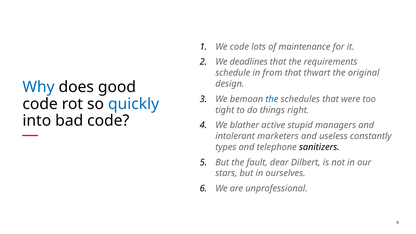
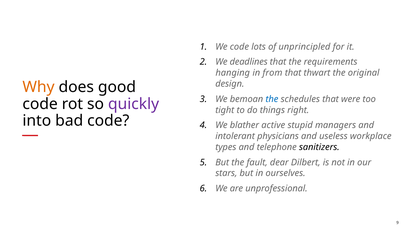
maintenance: maintenance -> unprincipled
schedule: schedule -> hanging
Why colour: blue -> orange
quickly colour: blue -> purple
marketers: marketers -> physicians
constantly: constantly -> workplace
